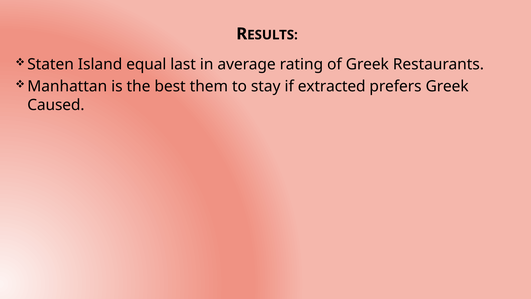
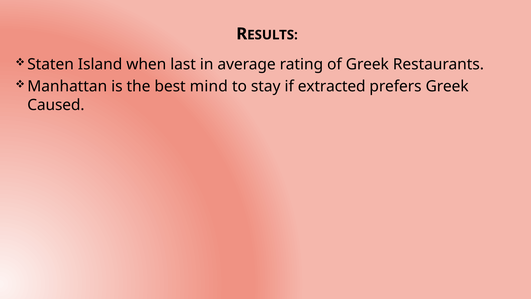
equal: equal -> when
them: them -> mind
